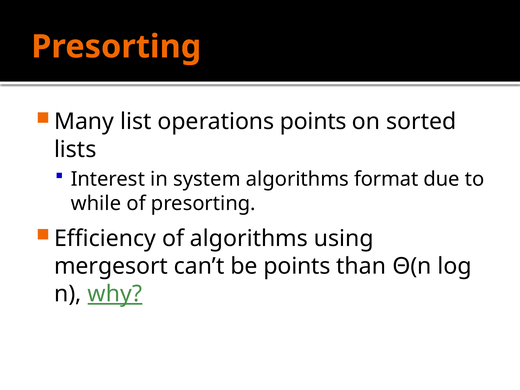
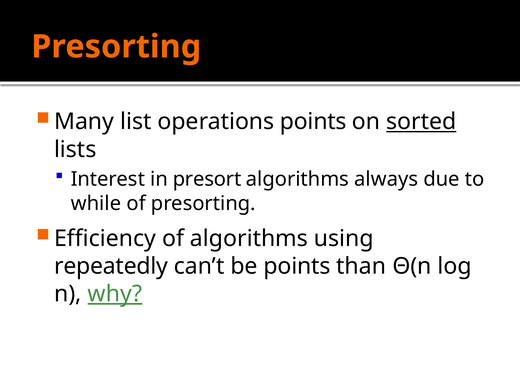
sorted underline: none -> present
system: system -> presort
format: format -> always
mergesort: mergesort -> repeatedly
